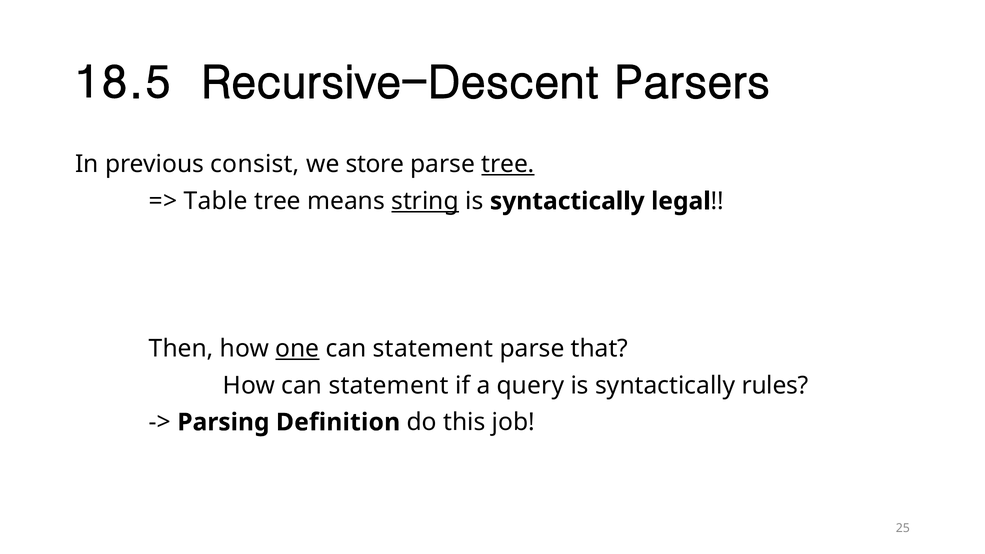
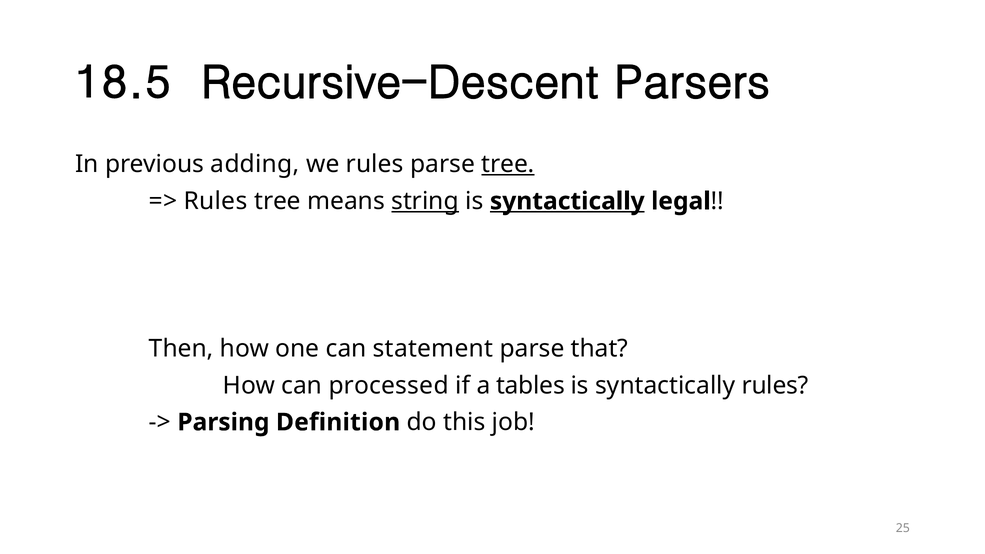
consist: consist -> adding
we store: store -> rules
Table at (216, 201): Table -> Rules
syntactically at (567, 201) underline: none -> present
one underline: present -> none
How can statement: statement -> processed
query: query -> tables
